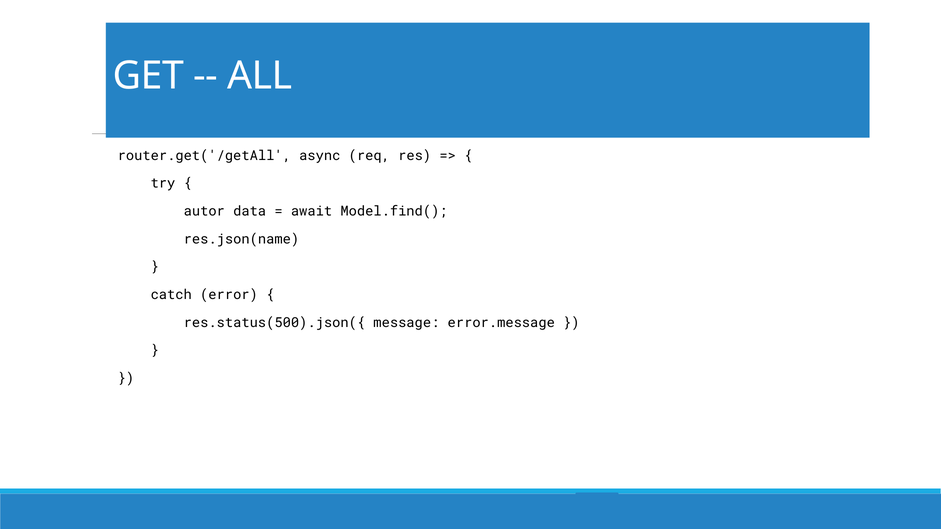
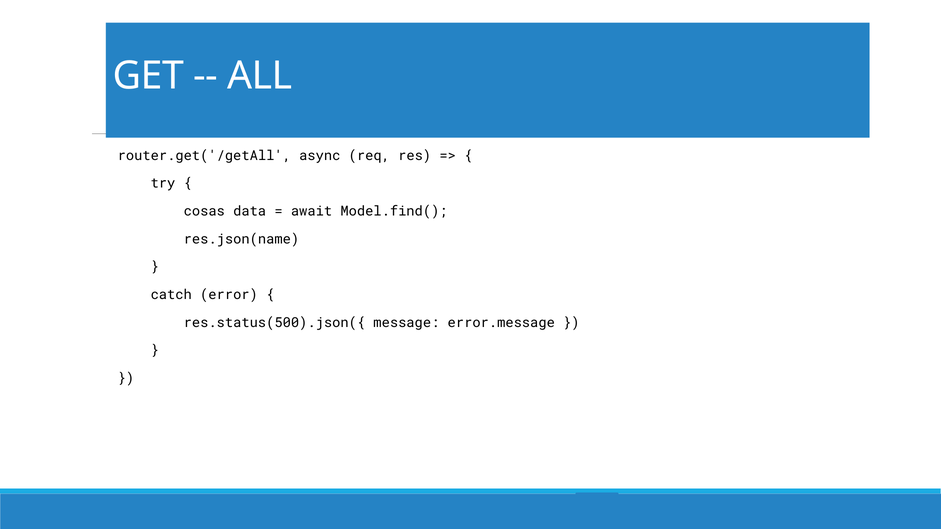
autor: autor -> cosas
